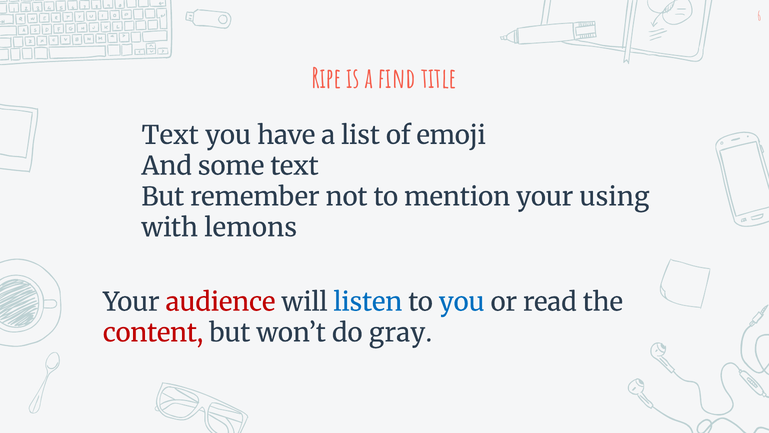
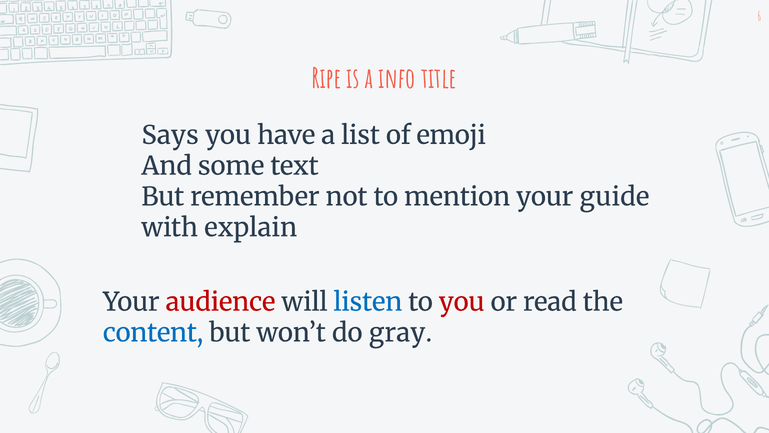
find: find -> info
Text at (170, 135): Text -> Says
using: using -> guide
lemons: lemons -> explain
you at (462, 302) colour: blue -> red
content colour: red -> blue
